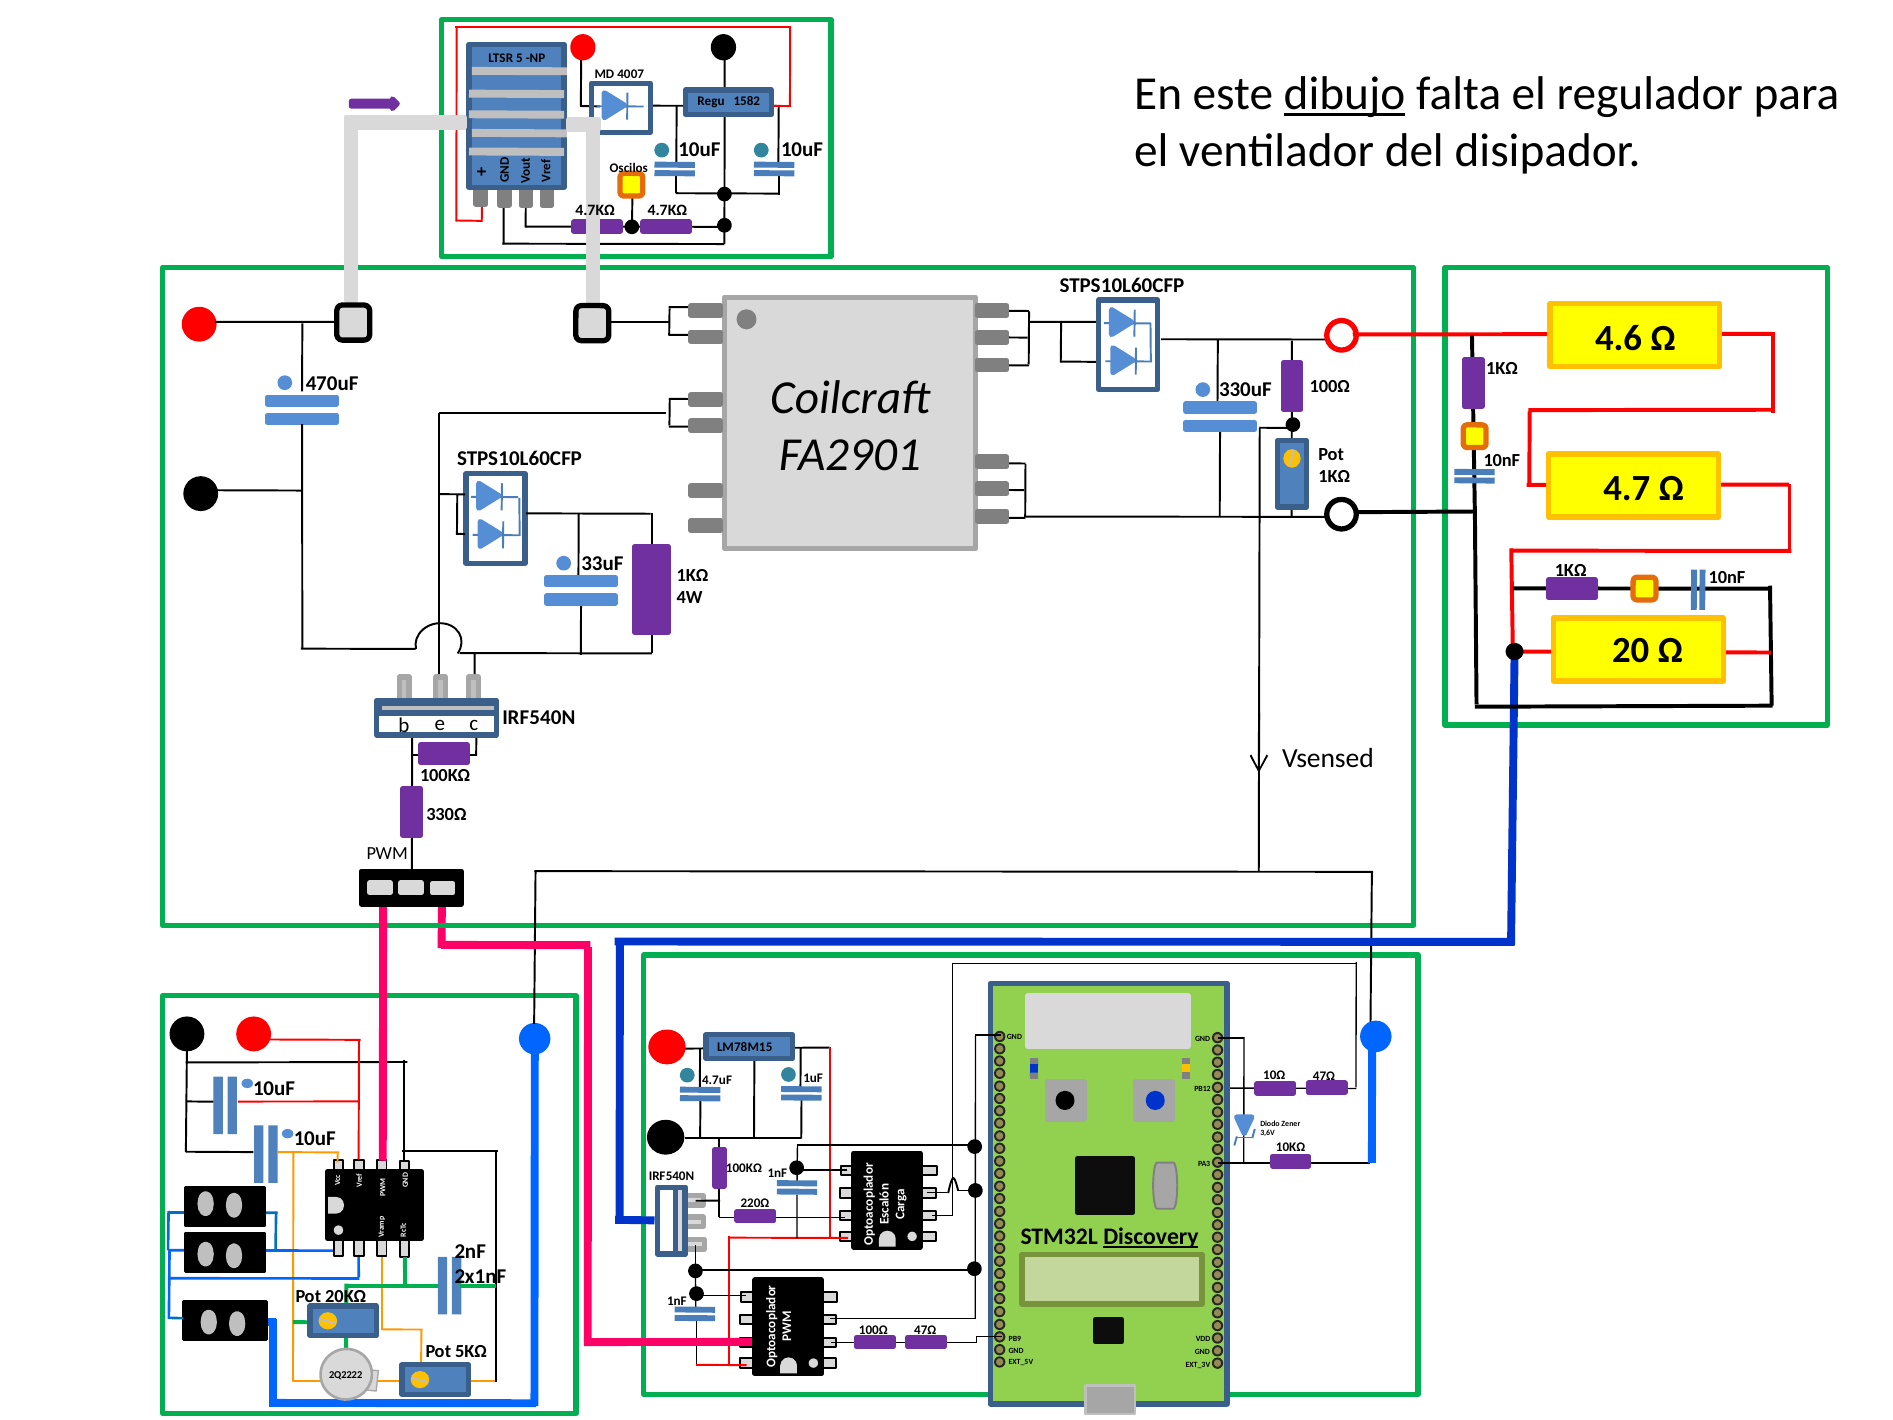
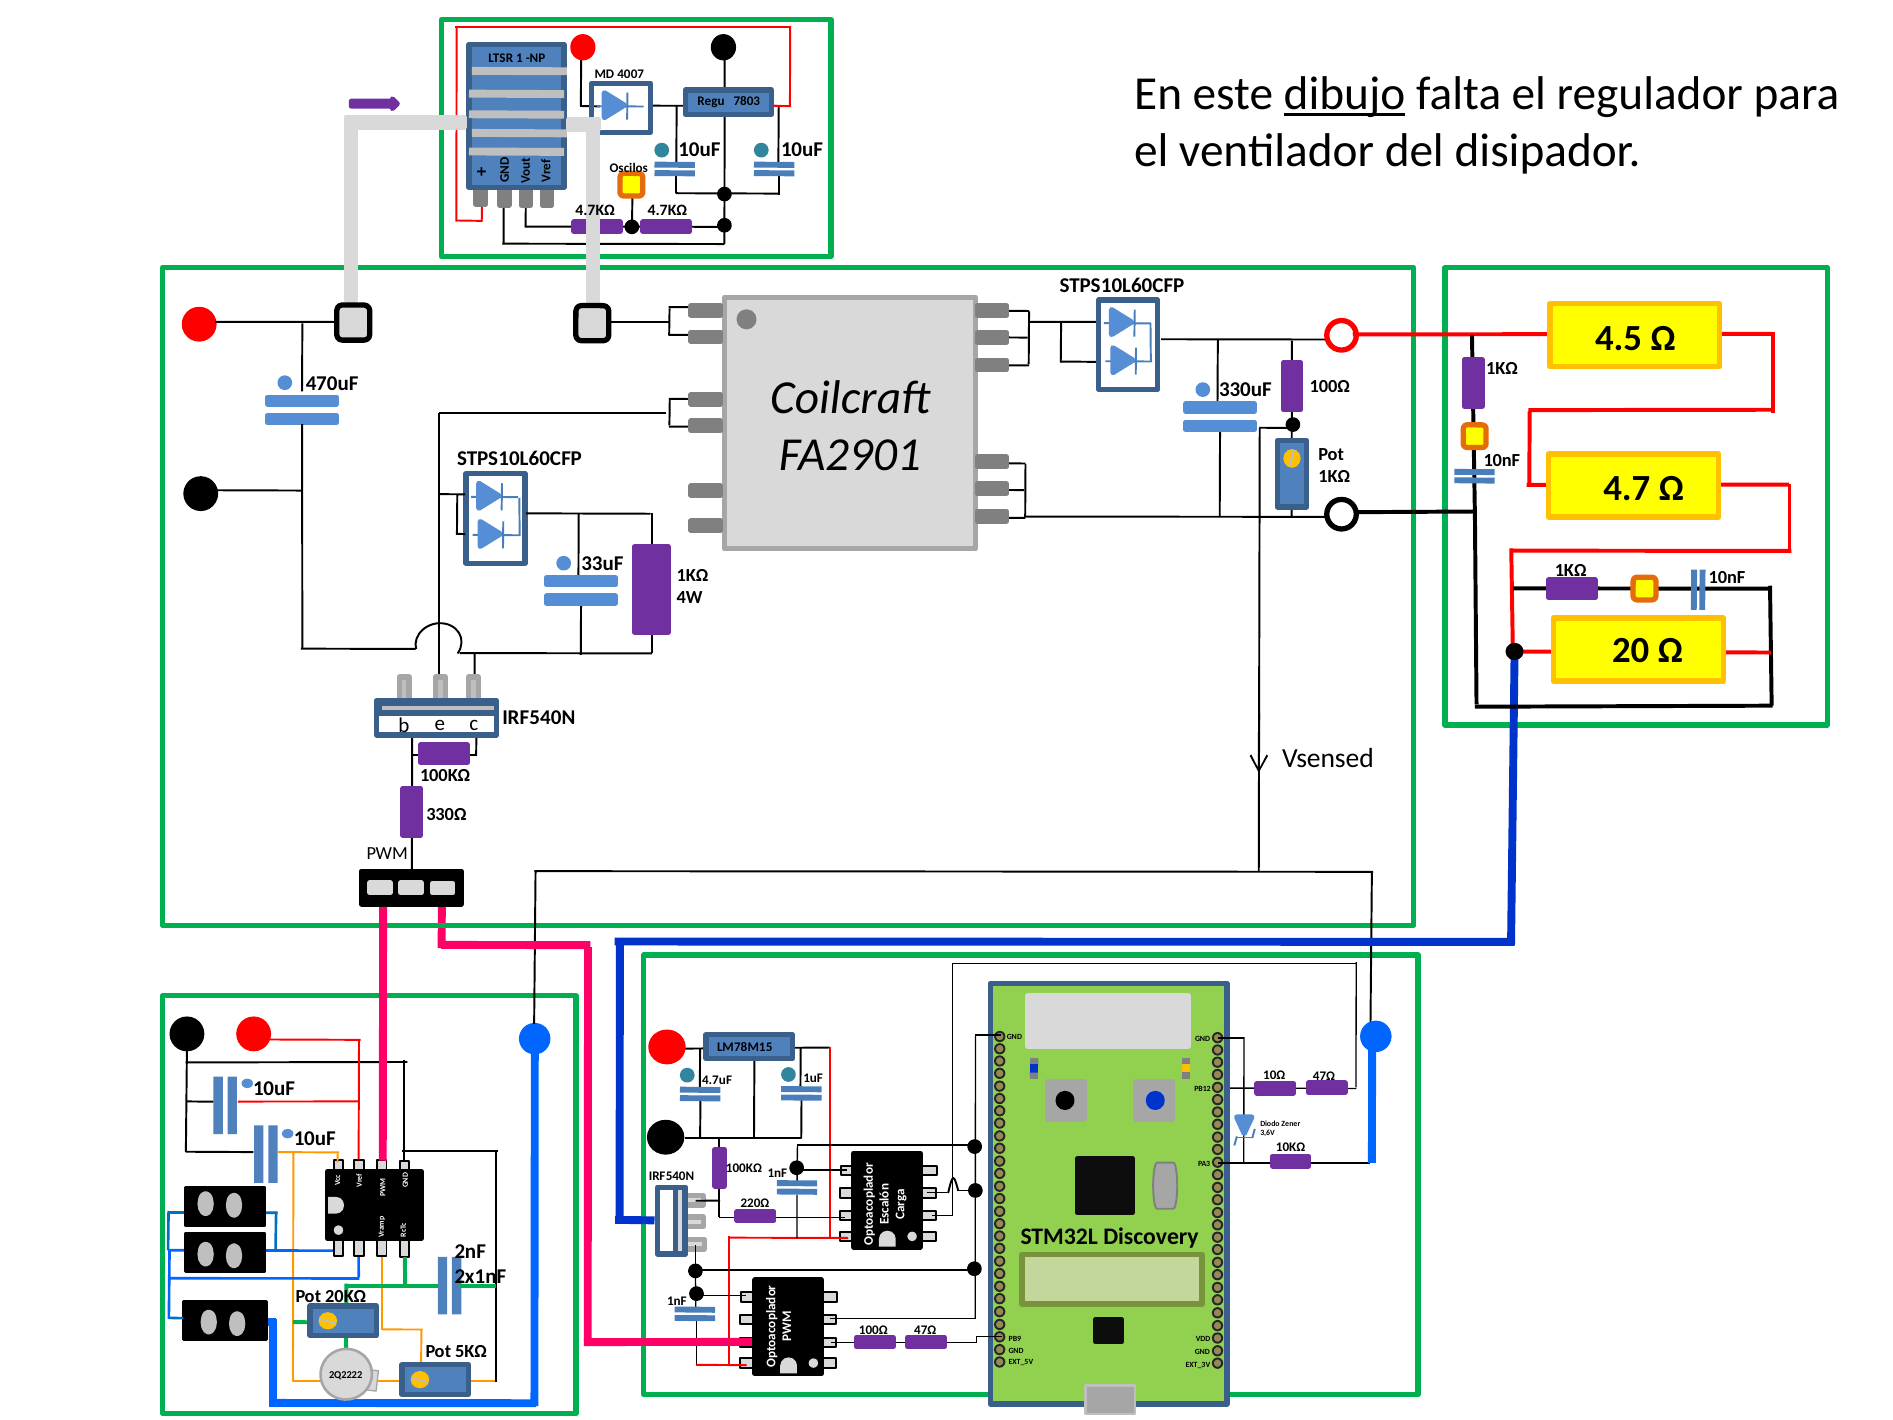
5: 5 -> 1
1582: 1582 -> 7803
4.6: 4.6 -> 4.5
Discovery underline: present -> none
